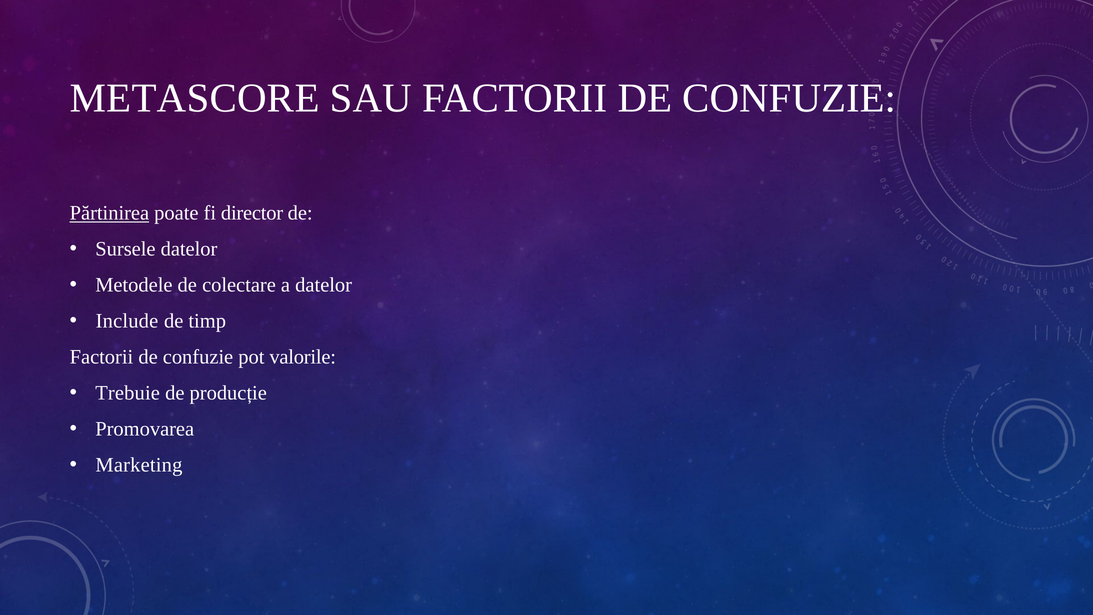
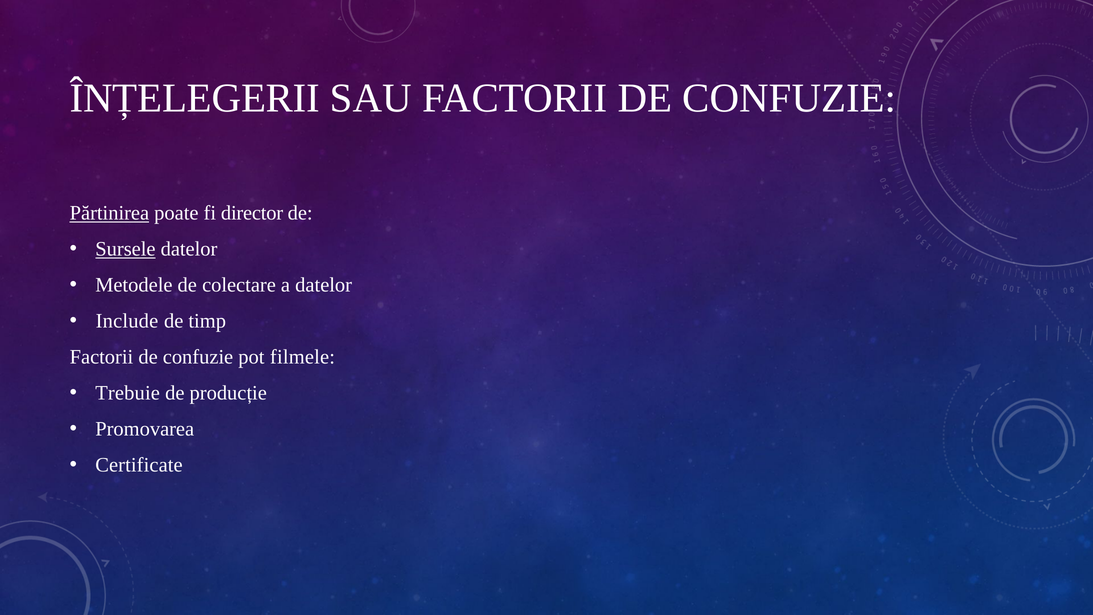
METASCORE: METASCORE -> ÎNȚELEGERII
Sursele underline: none -> present
valorile: valorile -> filmele
Marketing: Marketing -> Certificate
